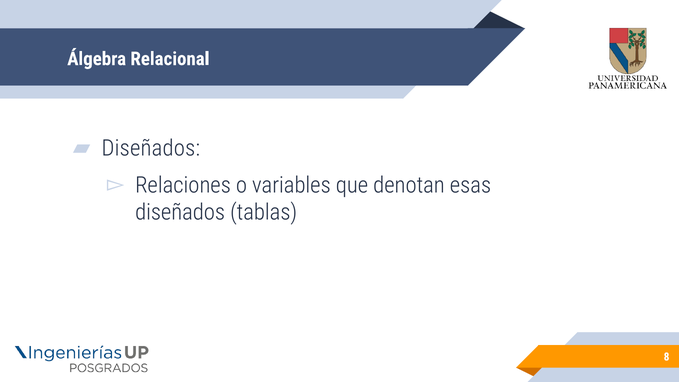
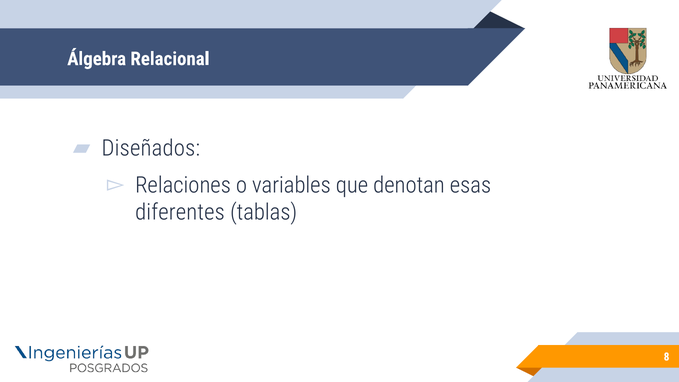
diseñados at (180, 212): diseñados -> diferentes
